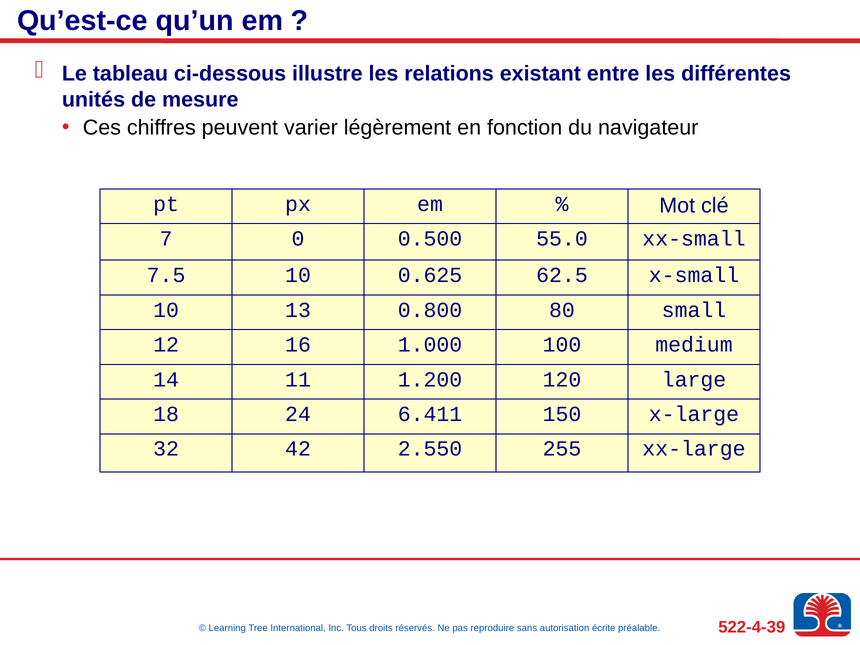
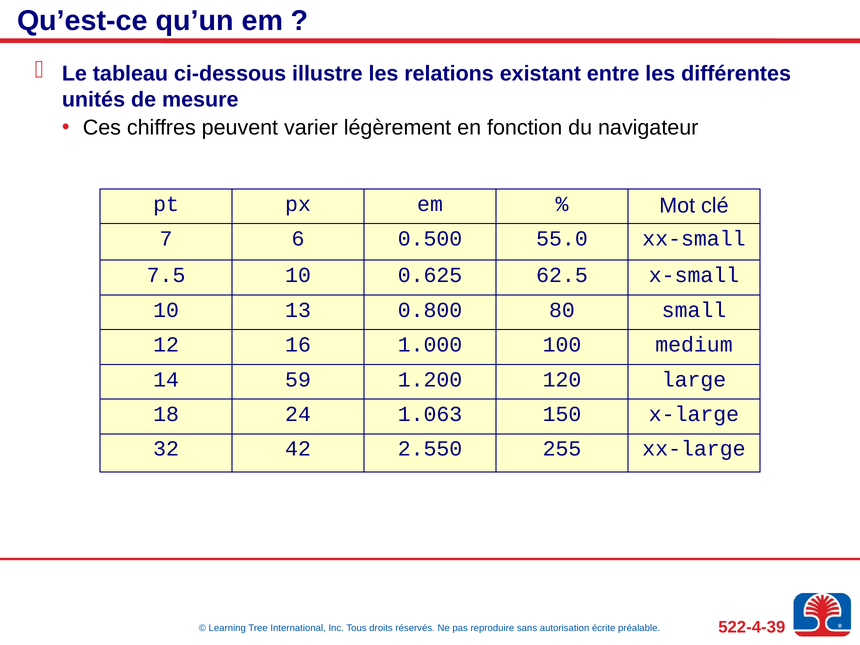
0: 0 -> 6
11: 11 -> 59
6.411: 6.411 -> 1.063
